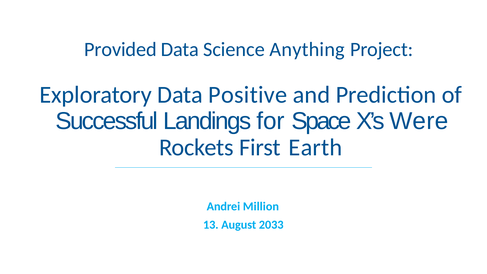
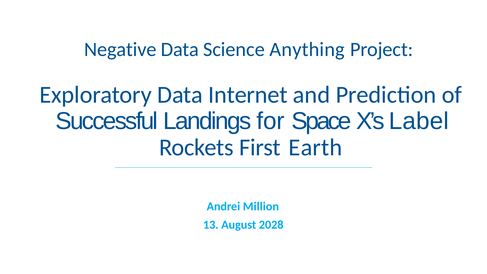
Provided: Provided -> Negative
Positive: Positive -> Internet
Were: Were -> Label
2033: 2033 -> 2028
